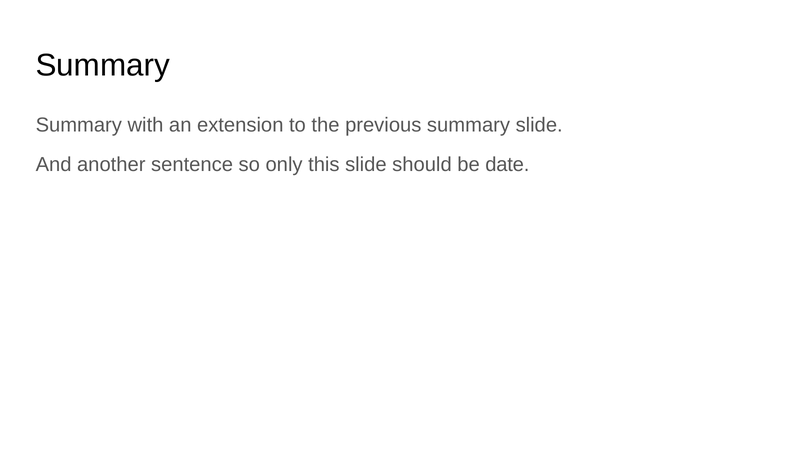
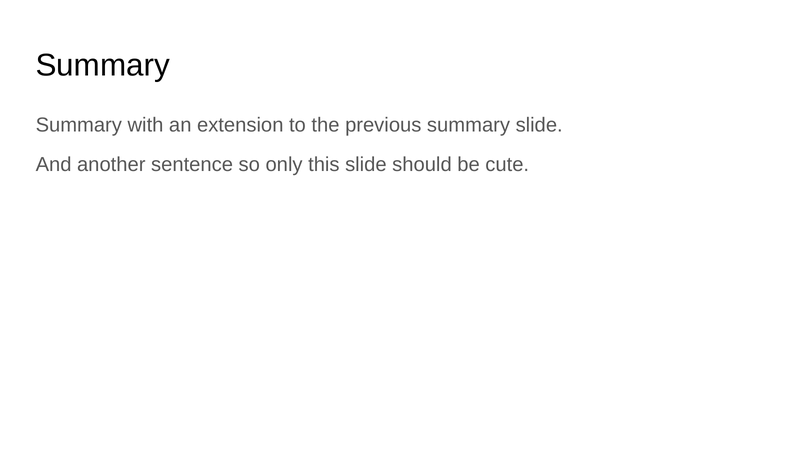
date: date -> cute
